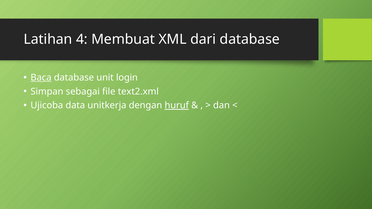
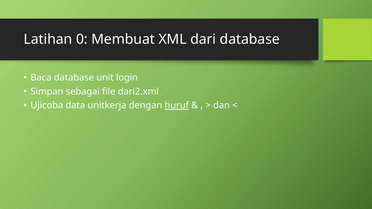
4: 4 -> 0
Baca underline: present -> none
text2.xml: text2.xml -> dari2.xml
